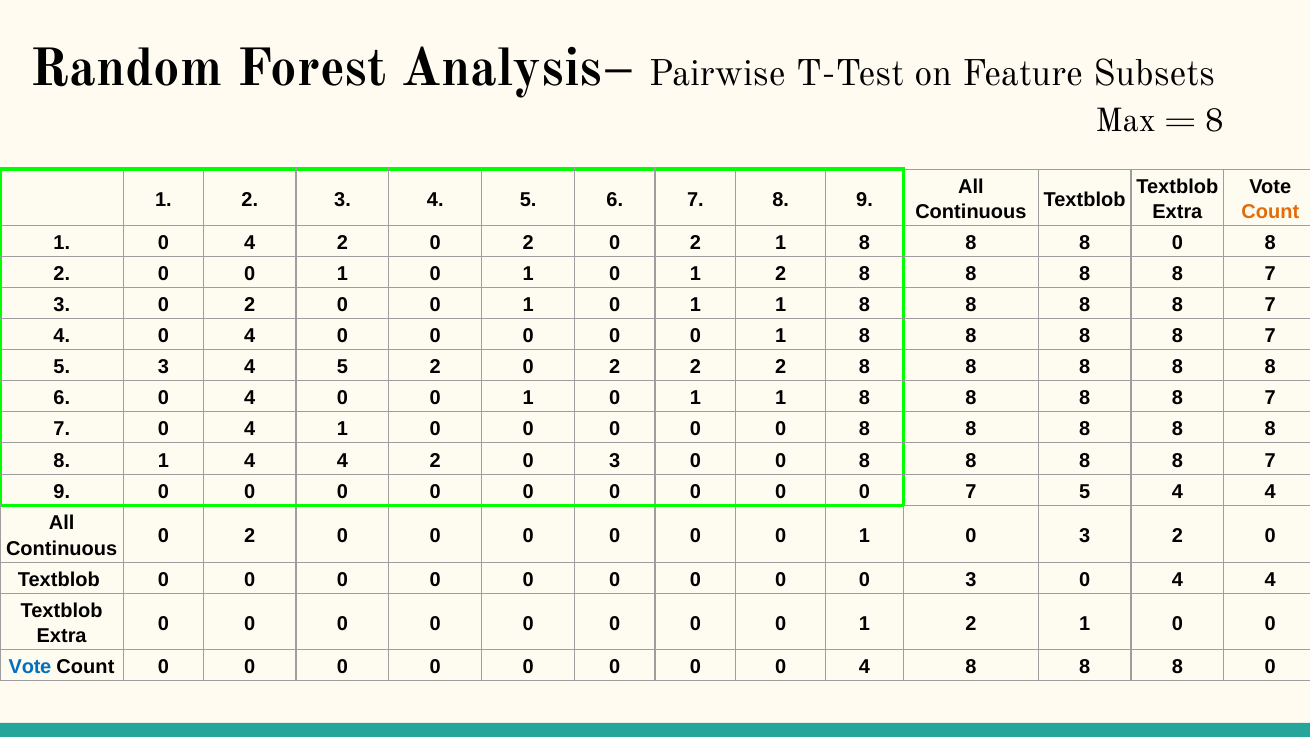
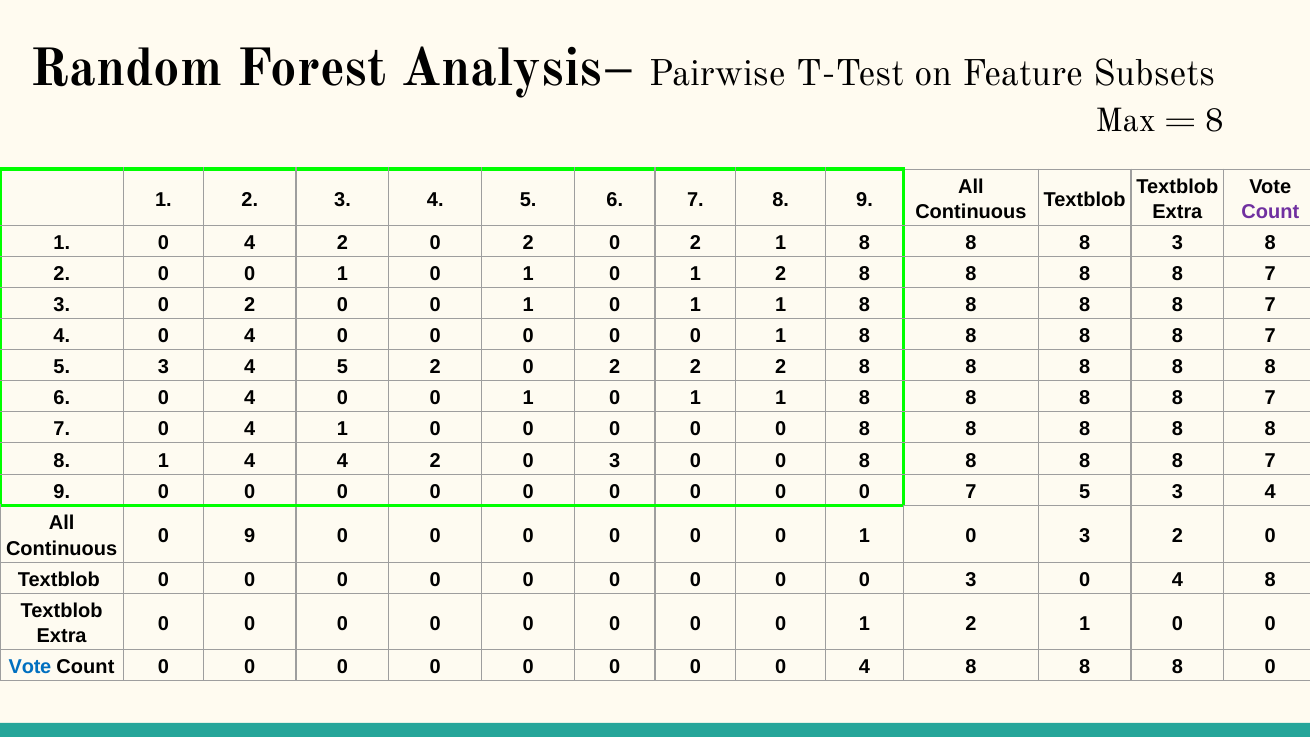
Count at (1270, 212) colour: orange -> purple
0 at (1177, 243): 0 -> 3
0 7 5 4: 4 -> 3
2 at (250, 536): 2 -> 9
3 0 4 4: 4 -> 8
